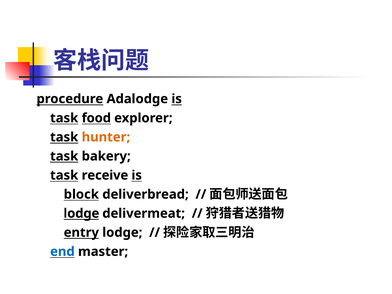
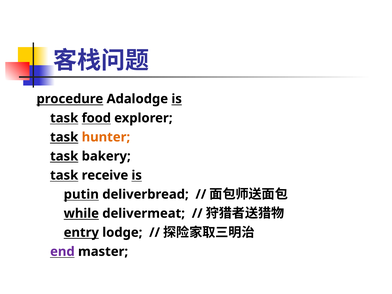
block: block -> putin
lodge at (81, 213): lodge -> while
end colour: blue -> purple
